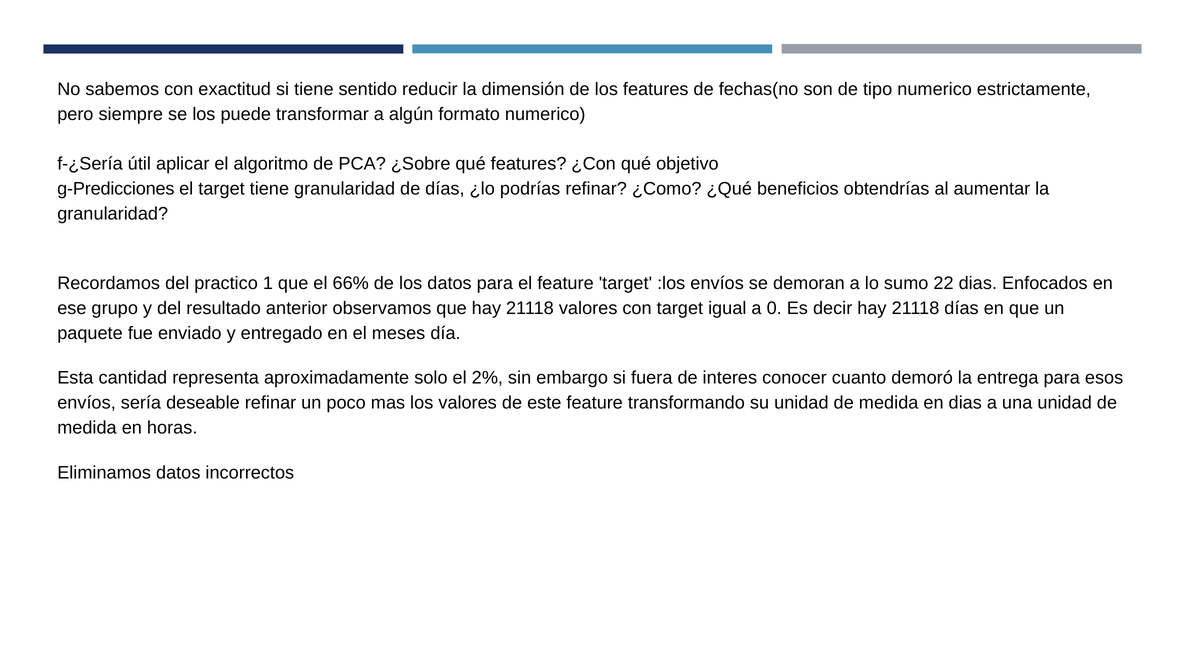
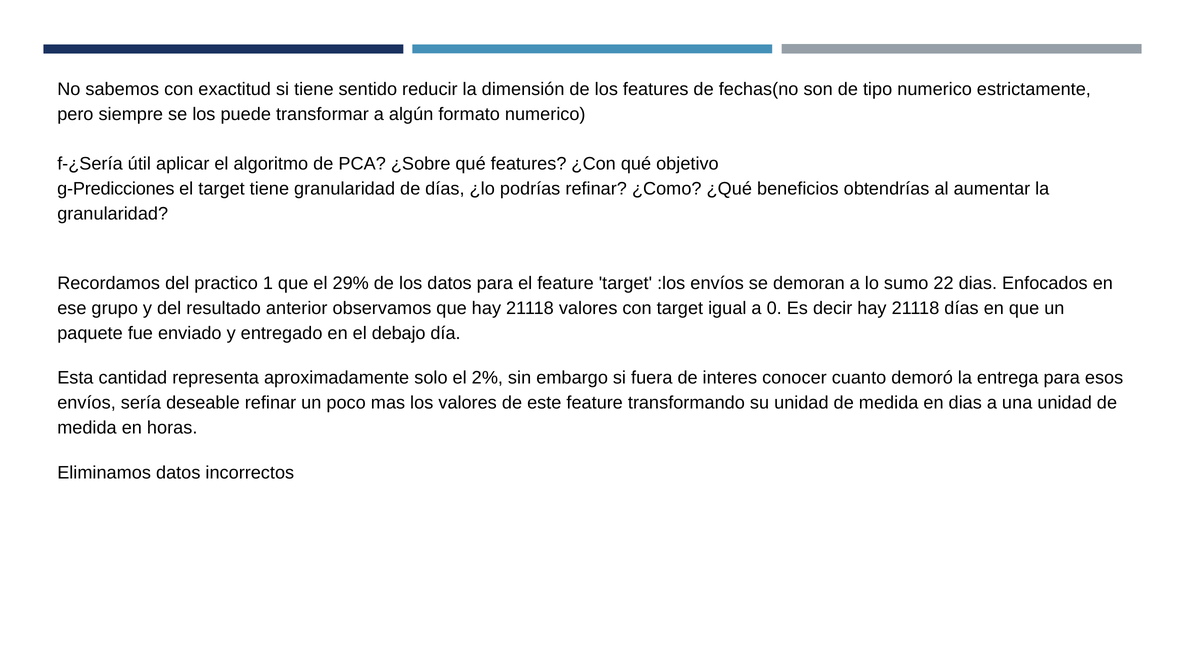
66%: 66% -> 29%
meses: meses -> debajo
